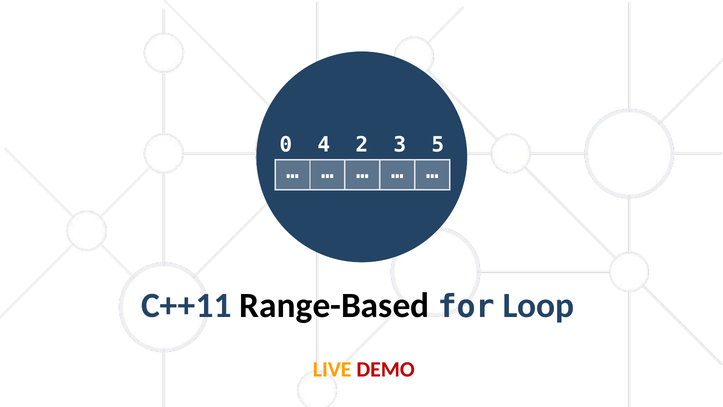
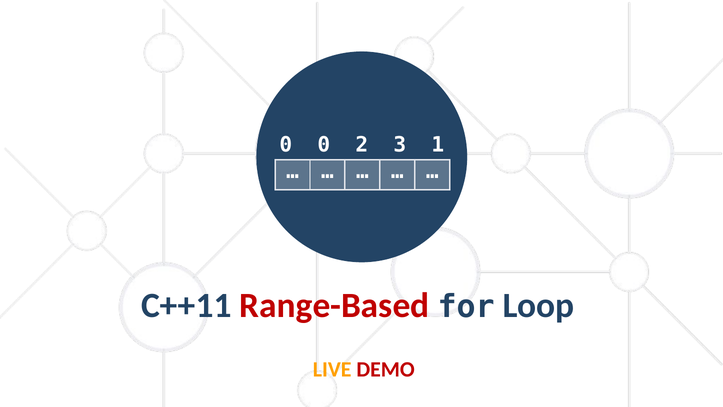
0 4: 4 -> 0
5: 5 -> 1
Range-Based colour: black -> red
